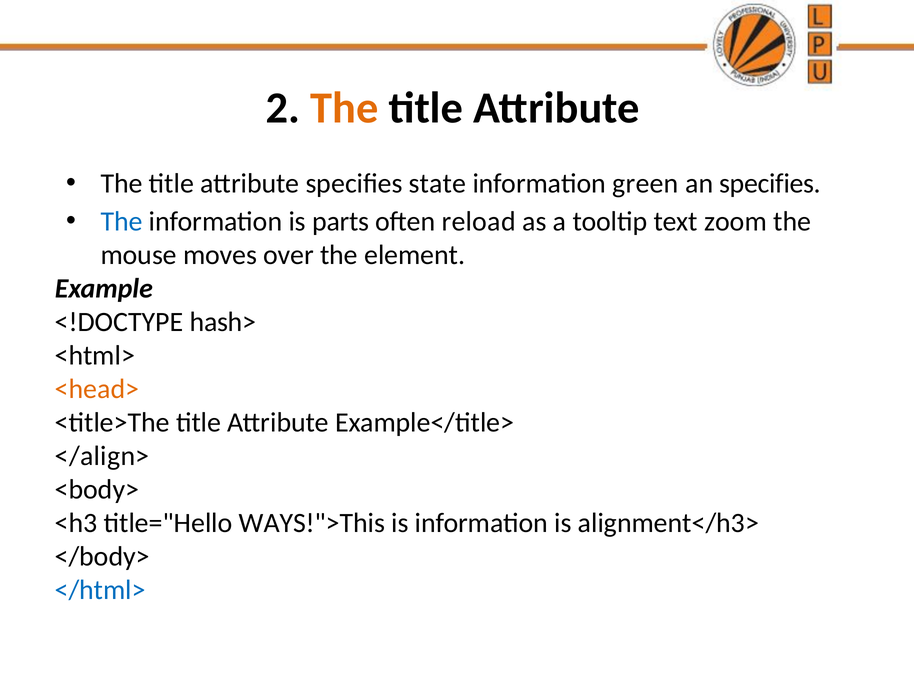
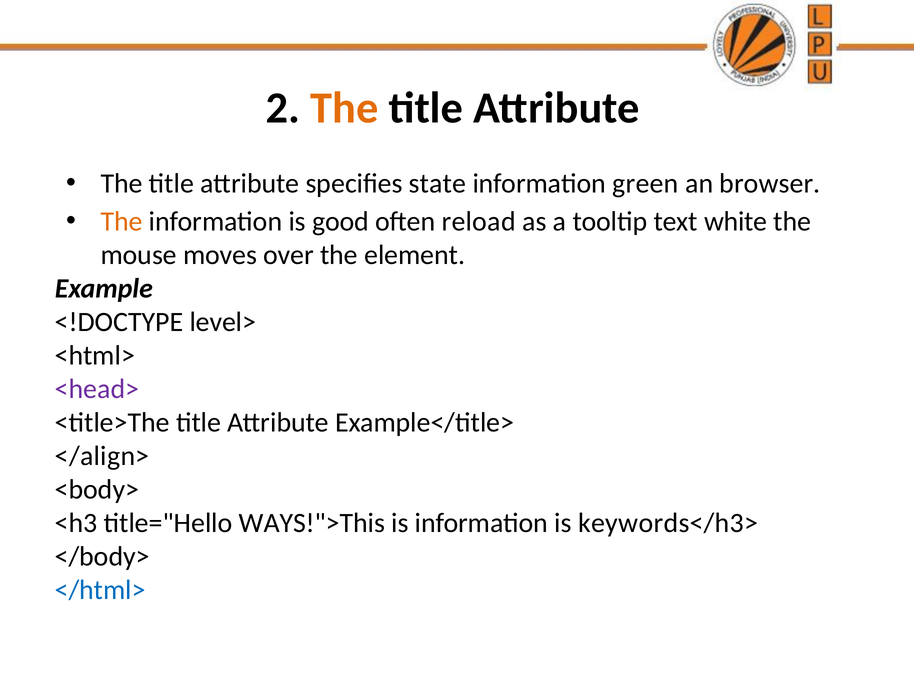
an specifies: specifies -> browser
The at (122, 221) colour: blue -> orange
parts: parts -> good
zoom: zoom -> white
hash>: hash> -> level>
<head> colour: orange -> purple
alignment</h3>: alignment</h3> -> keywords</h3>
